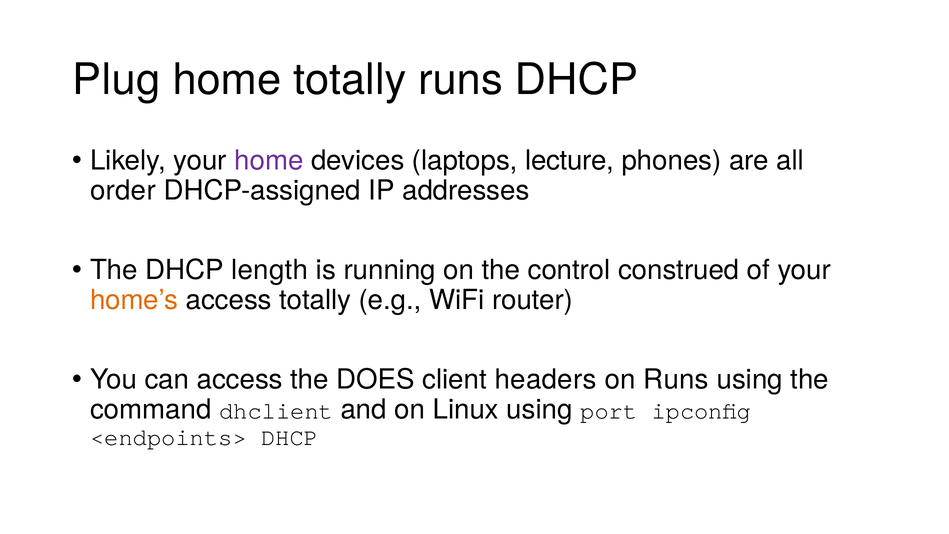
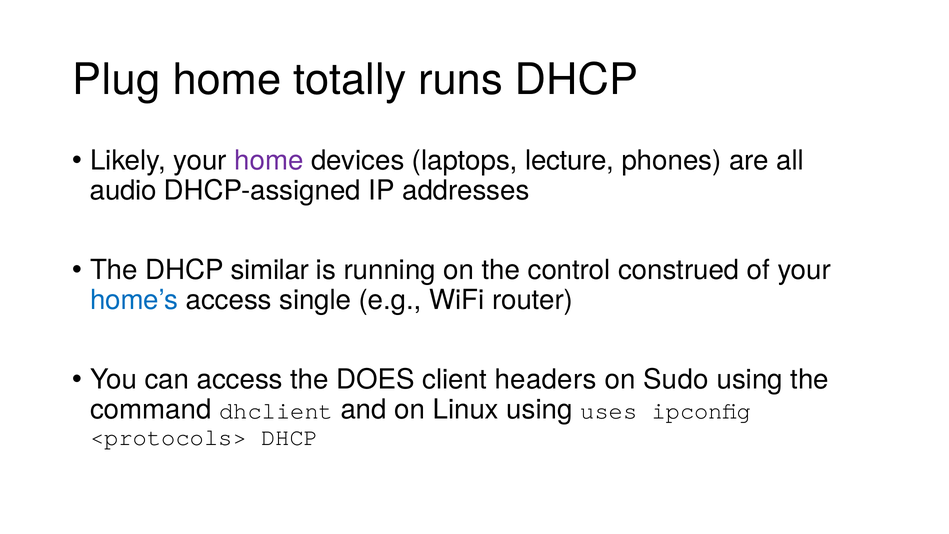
order: order -> audio
length: length -> similar
home’s colour: orange -> blue
access totally: totally -> single
on Runs: Runs -> Sudo
port: port -> uses
<endpoints>: <endpoints> -> <protocols>
